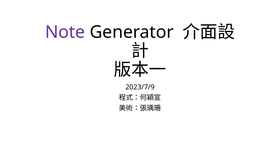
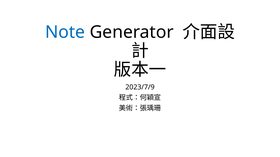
Note colour: purple -> blue
